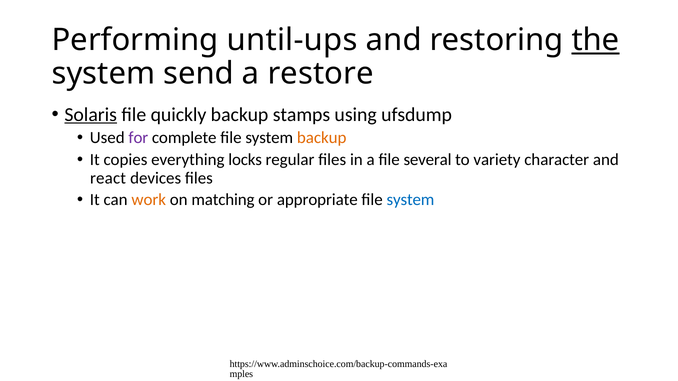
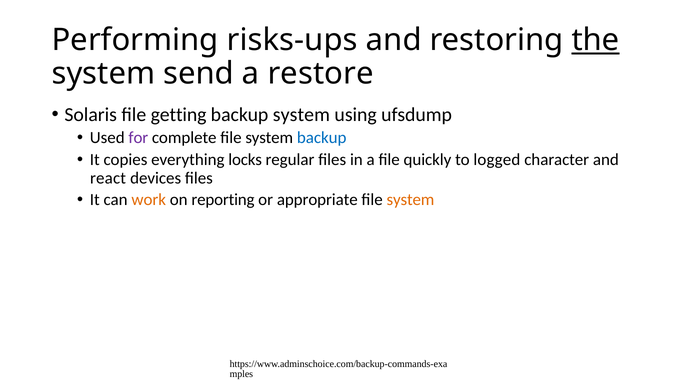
until-ups: until-ups -> risks-ups
Solaris underline: present -> none
quickly: quickly -> getting
backup stamps: stamps -> system
backup at (322, 138) colour: orange -> blue
several: several -> quickly
variety: variety -> logged
matching: matching -> reporting
system at (410, 200) colour: blue -> orange
